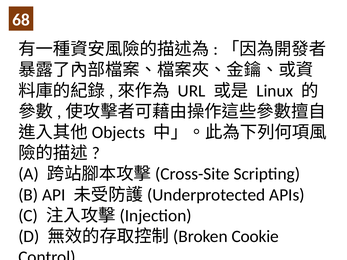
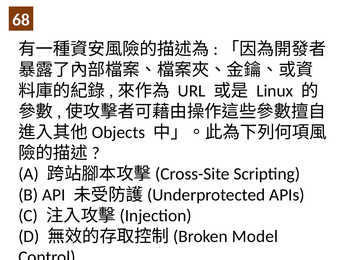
Cookie: Cookie -> Model
